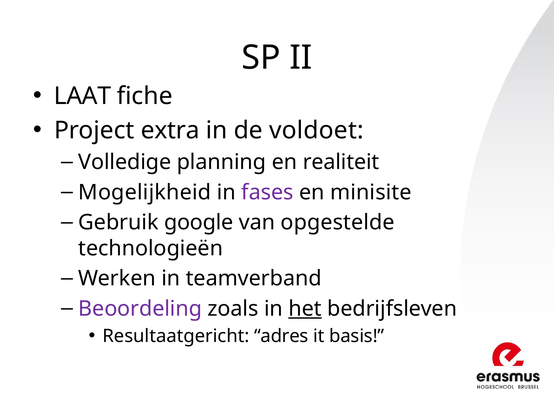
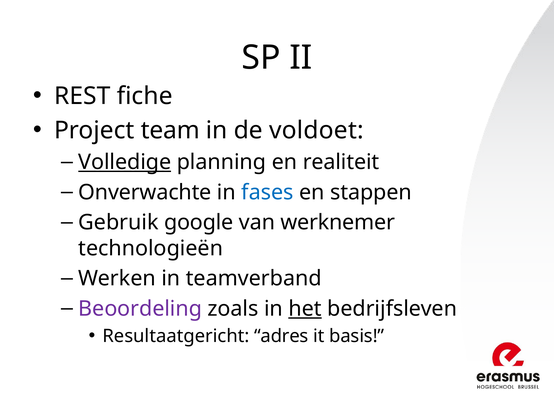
LAAT: LAAT -> REST
extra: extra -> team
Volledige underline: none -> present
Mogelijkheid: Mogelijkheid -> Onverwachte
fases colour: purple -> blue
minisite: minisite -> stappen
opgestelde: opgestelde -> werknemer
